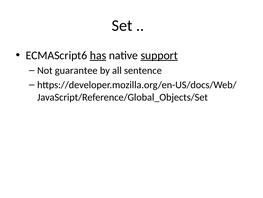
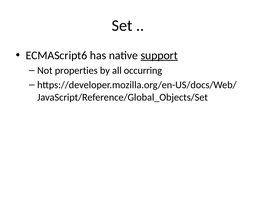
has underline: present -> none
guarantee: guarantee -> properties
sentence: sentence -> occurring
